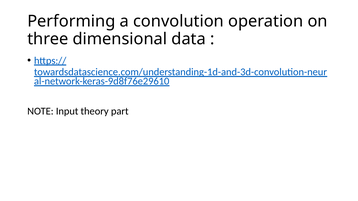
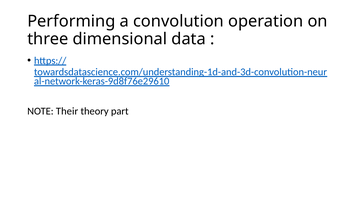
Input: Input -> Their
